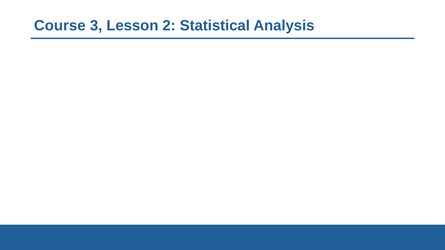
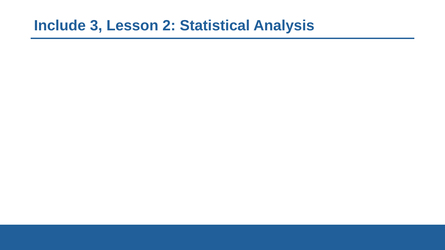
Course: Course -> Include
